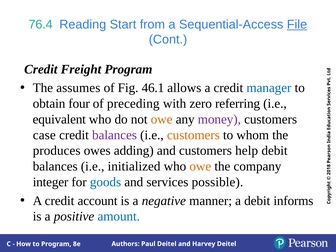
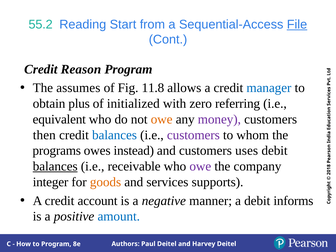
76.4: 76.4 -> 55.2
Freight: Freight -> Reason
46.1: 46.1 -> 11.8
four: four -> plus
preceding: preceding -> initialized
case: case -> then
balances at (115, 135) colour: purple -> blue
customers at (193, 135) colour: orange -> purple
produces: produces -> programs
adding: adding -> instead
help: help -> uses
balances at (55, 166) underline: none -> present
initialized: initialized -> receivable
owe at (200, 166) colour: orange -> purple
goods colour: blue -> orange
possible: possible -> supports
